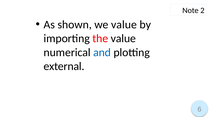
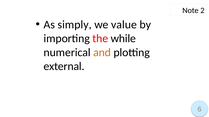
shown: shown -> simply
the value: value -> while
and colour: blue -> orange
